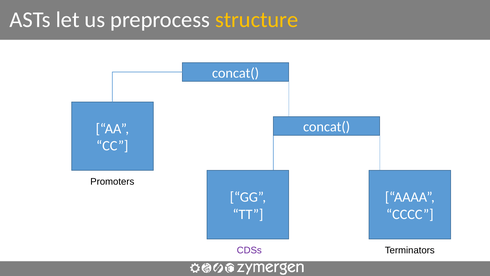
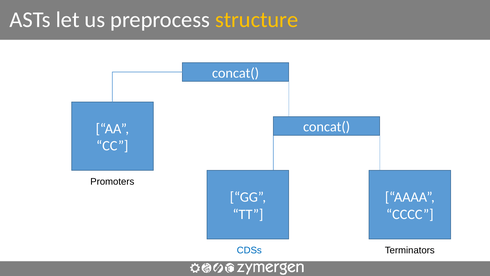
CDSs colour: purple -> blue
